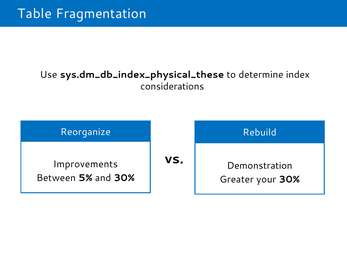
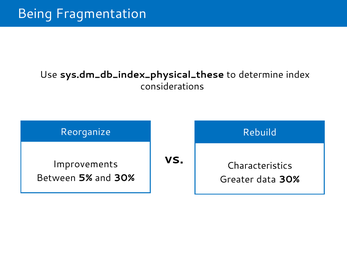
Table: Table -> Being
Demonstration: Demonstration -> Characteristics
your: your -> data
